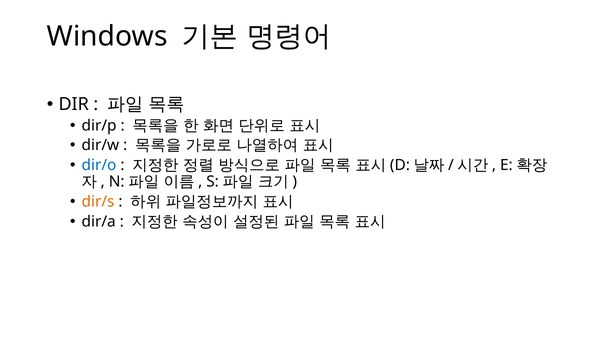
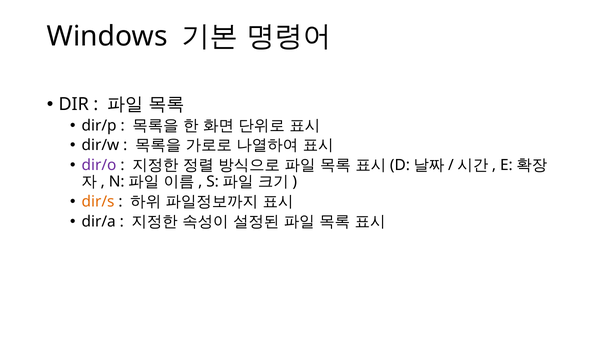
dir/o colour: blue -> purple
